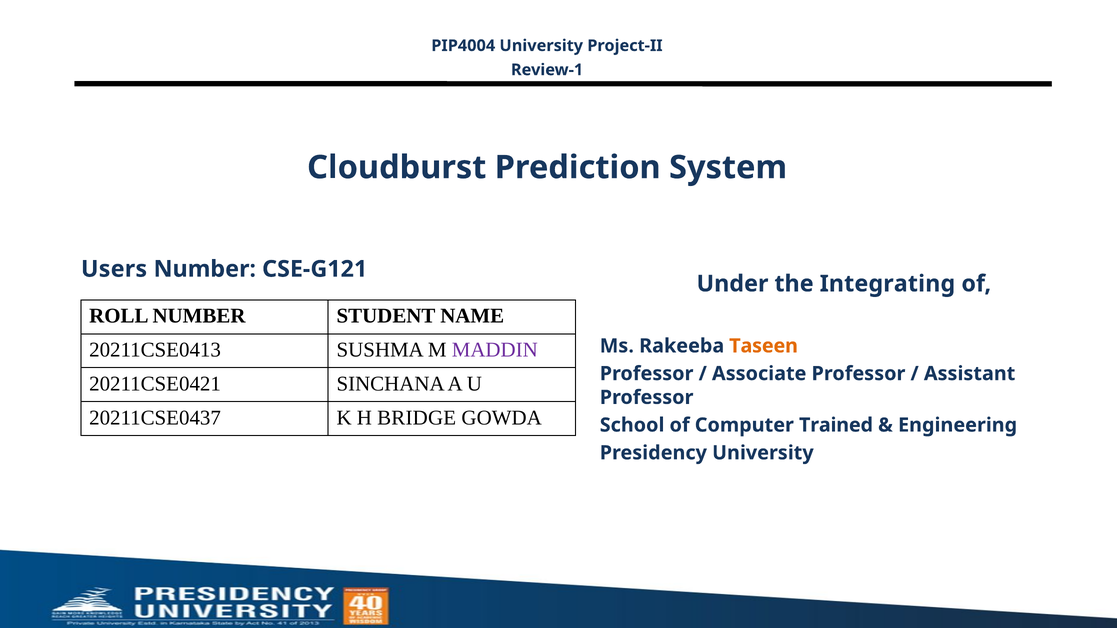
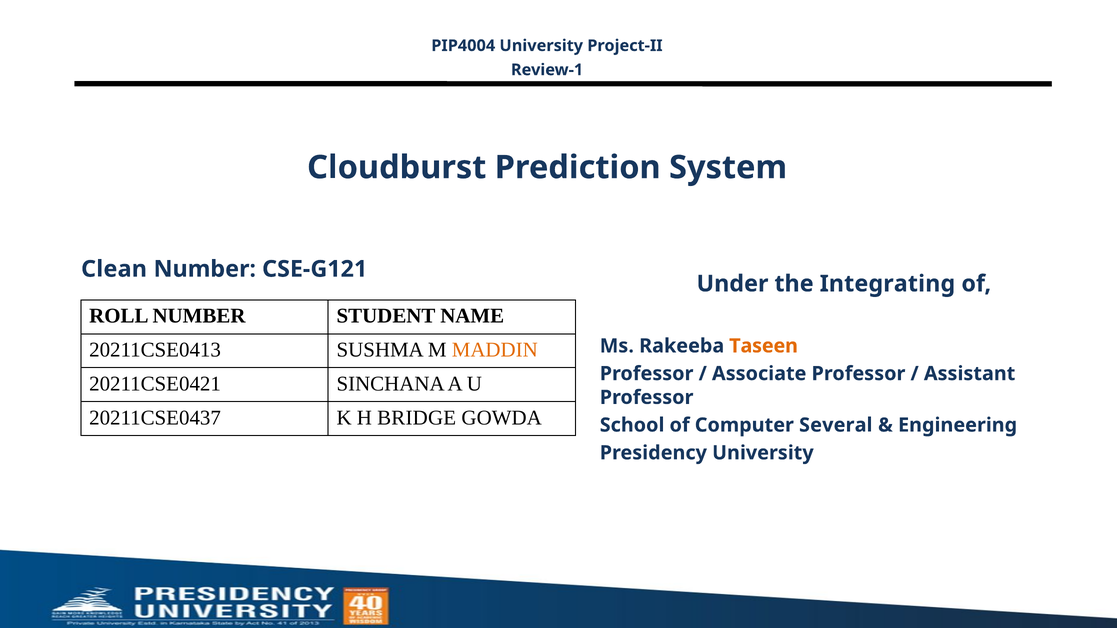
Users: Users -> Clean
MADDIN colour: purple -> orange
Trained: Trained -> Several
